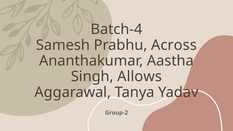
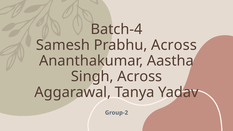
Singh Allows: Allows -> Across
